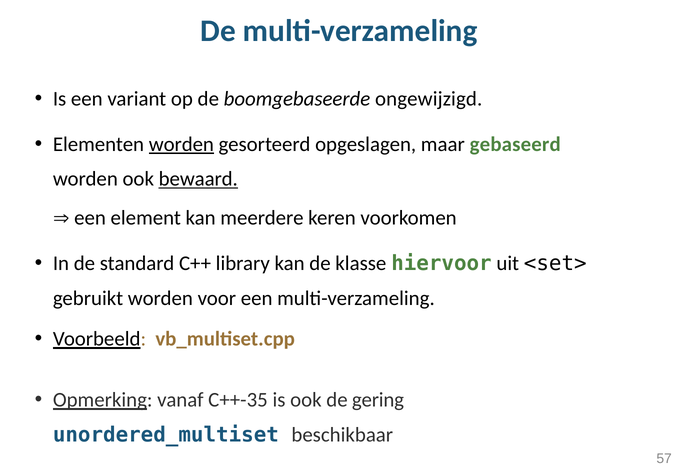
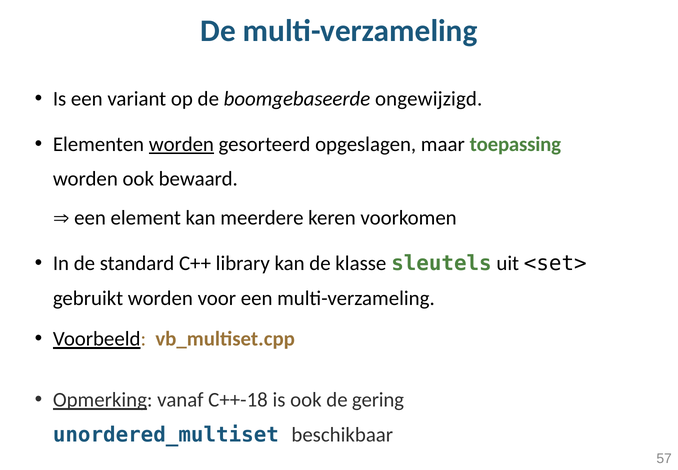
gebaseerd: gebaseerd -> toepassing
bewaard underline: present -> none
hiervoor: hiervoor -> sleutels
C++-35: C++-35 -> C++-18
